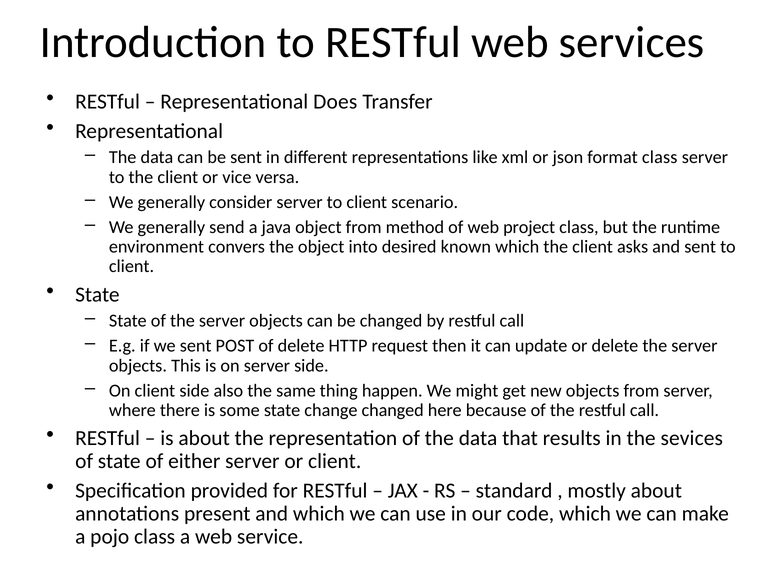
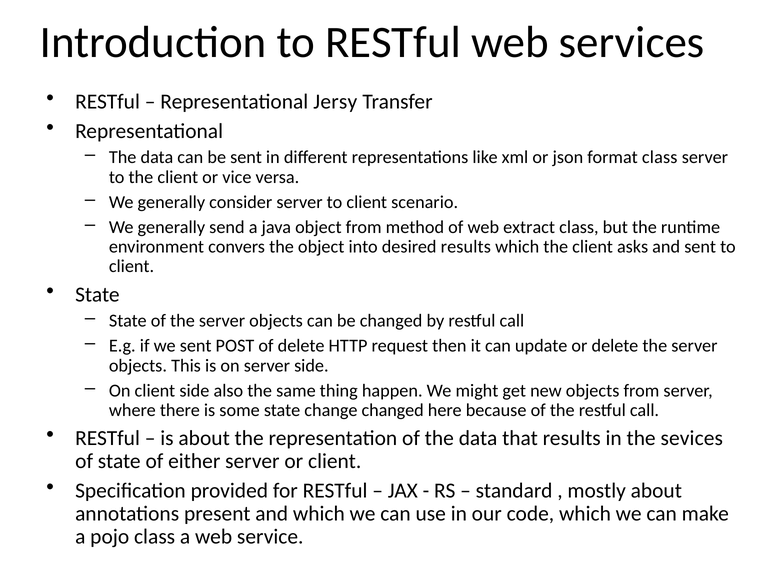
Does: Does -> Jersy
project: project -> extract
desired known: known -> results
